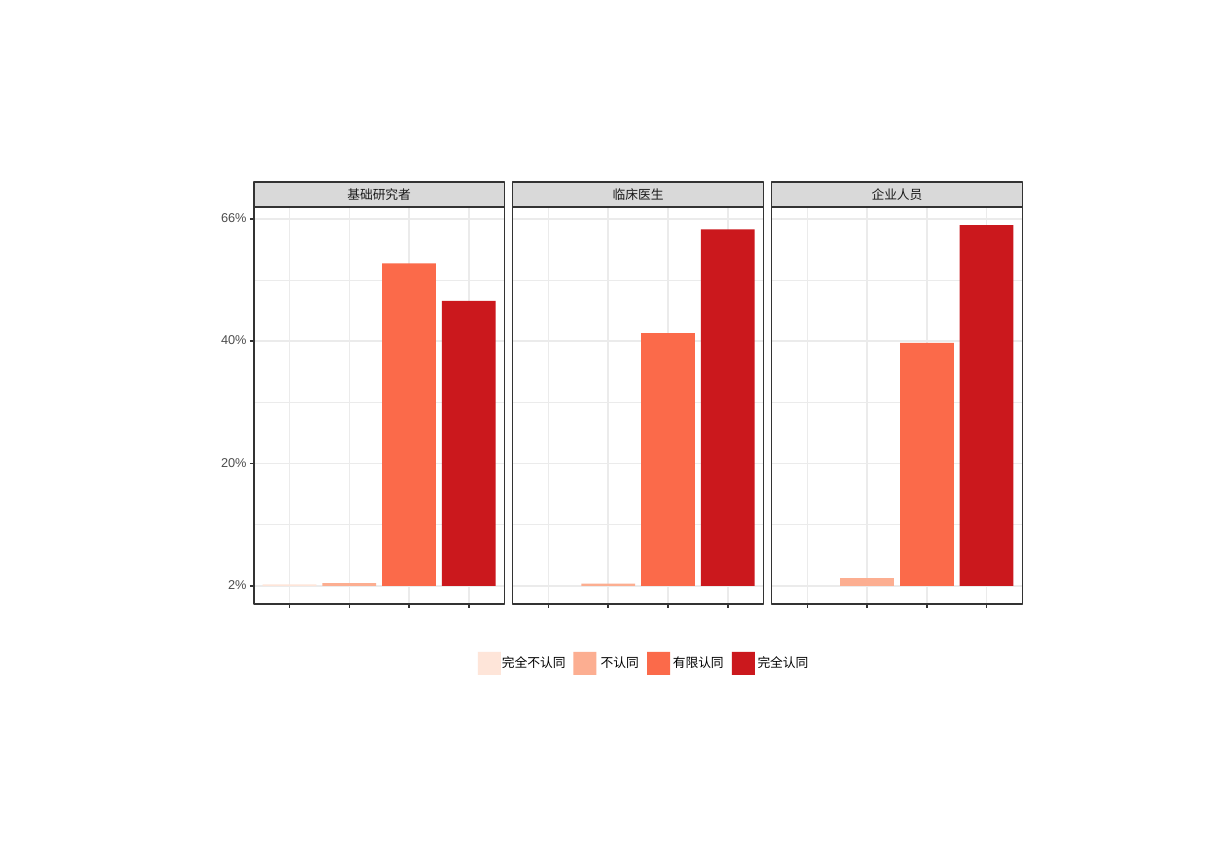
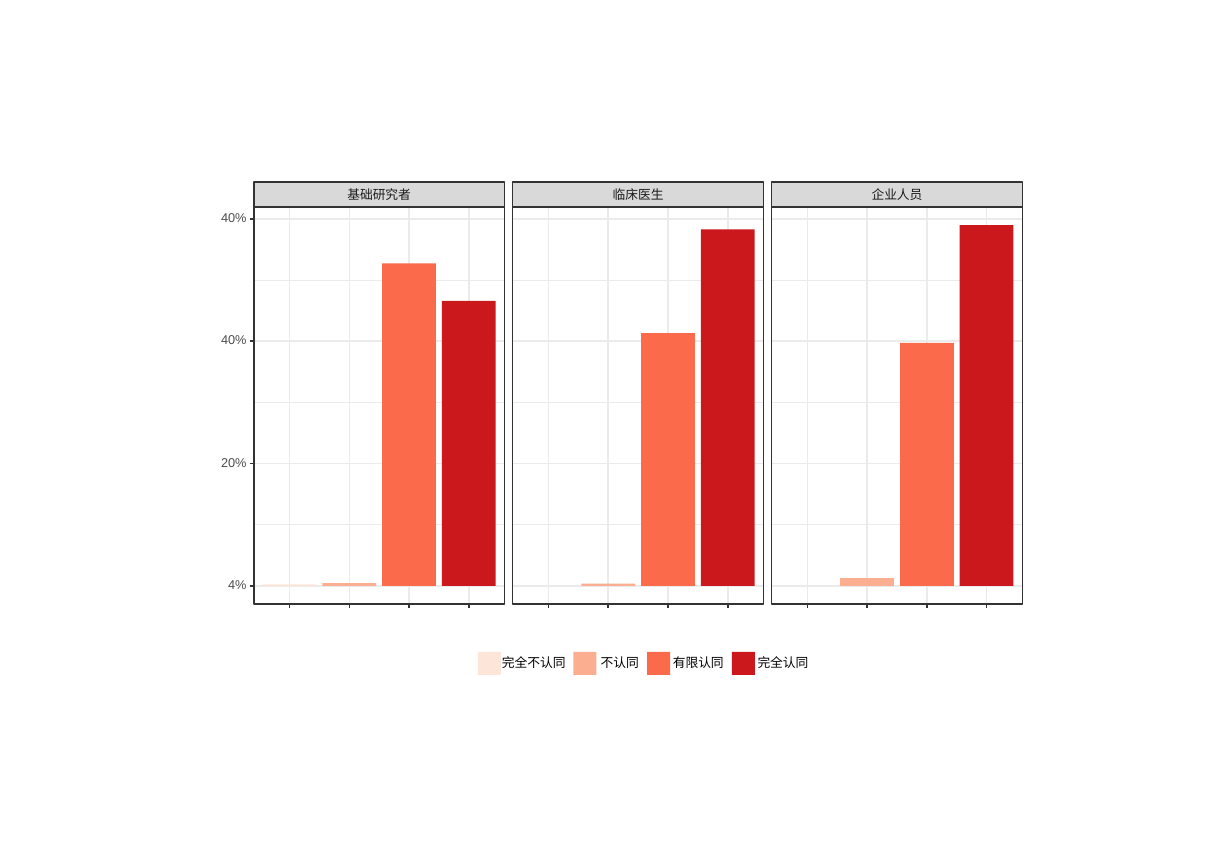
66% at (234, 218): 66% -> 40%
2%: 2% -> 4%
